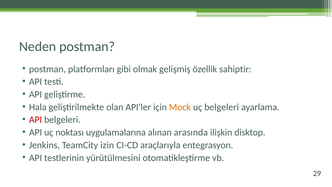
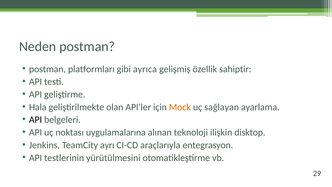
olmak: olmak -> ayrıca
uç belgeleri: belgeleri -> sağlayan
API at (36, 120) colour: red -> black
arasında: arasında -> teknoloji
izin: izin -> ayrı
